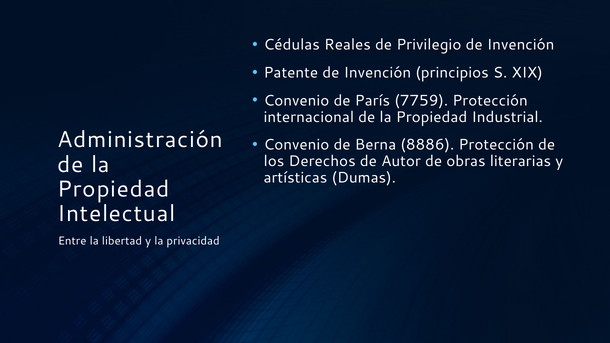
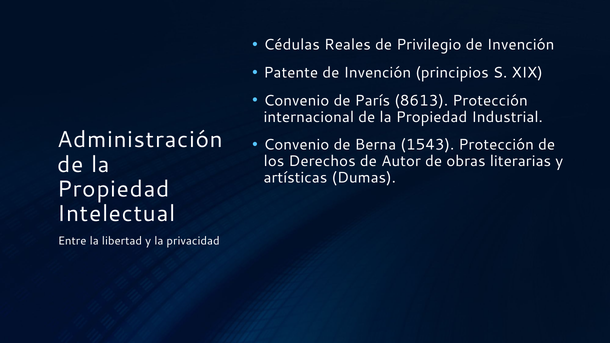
7759: 7759 -> 8613
8886: 8886 -> 1543
